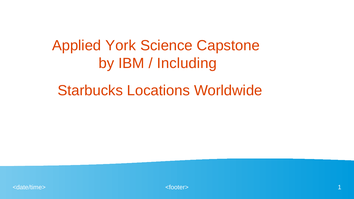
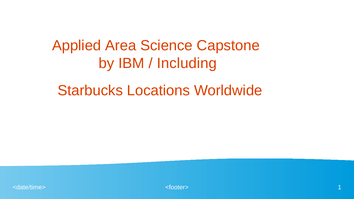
York: York -> Area
